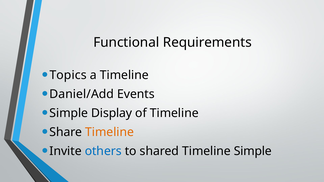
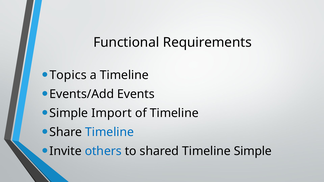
Daniel/Add: Daniel/Add -> Events/Add
Display: Display -> Import
Timeline at (110, 132) colour: orange -> blue
